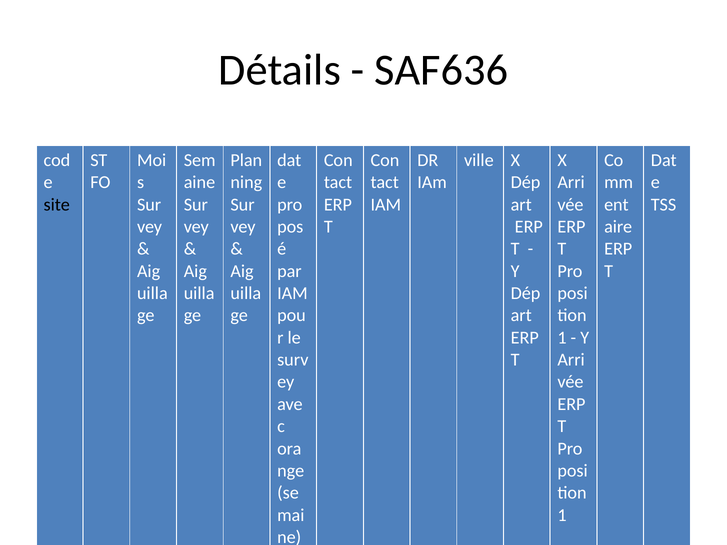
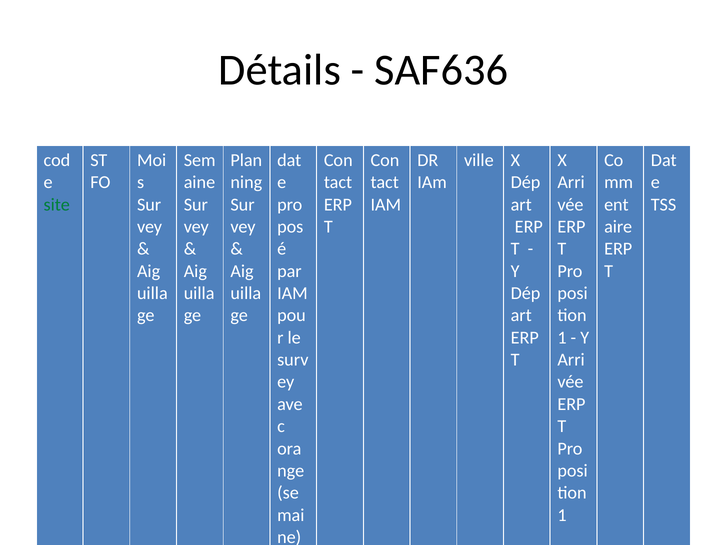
site colour: black -> green
